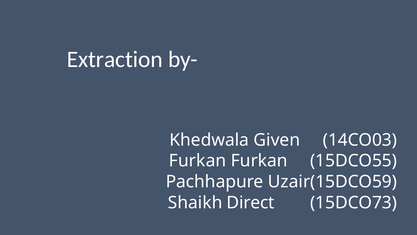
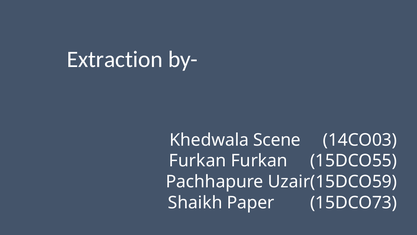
Given: Given -> Scene
Direct: Direct -> Paper
